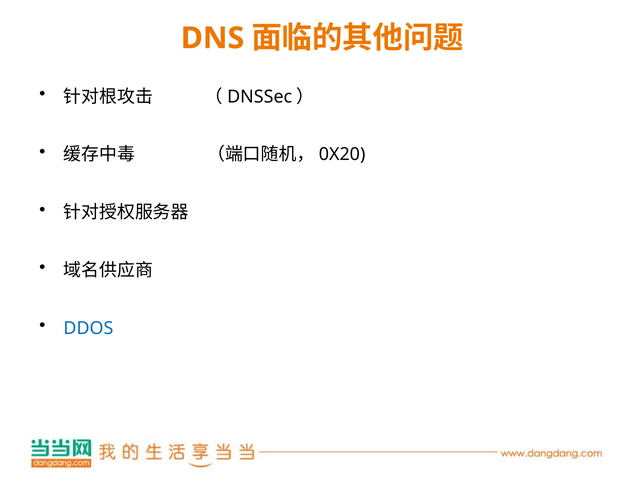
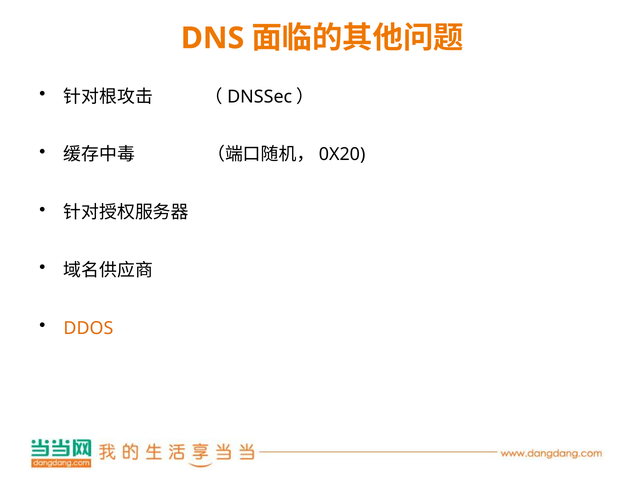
DDOS colour: blue -> orange
